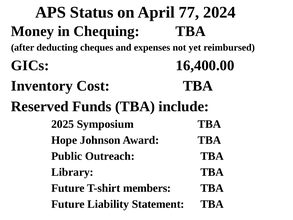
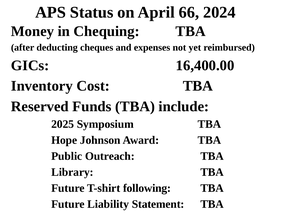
77: 77 -> 66
members: members -> following
